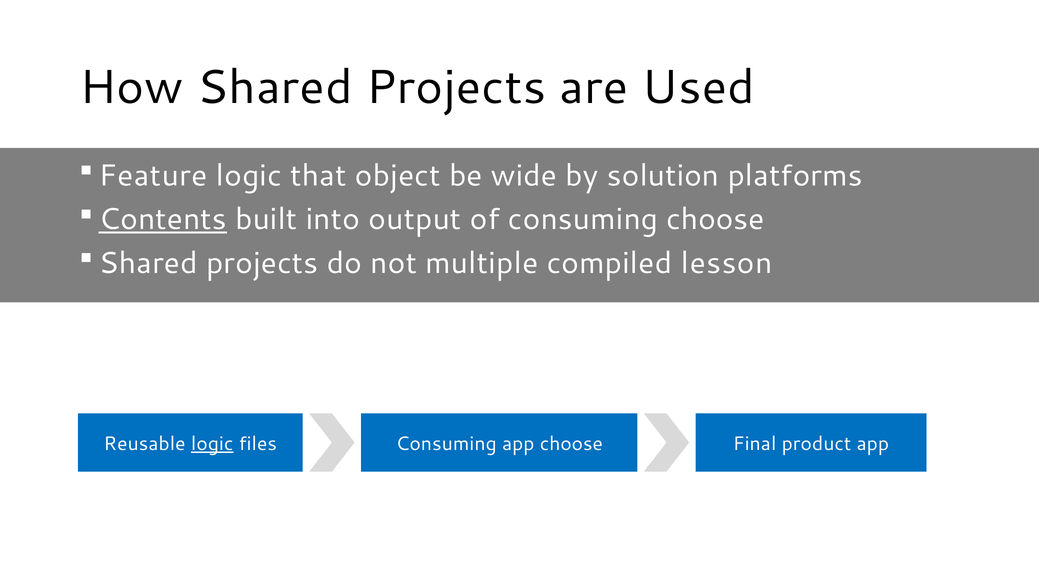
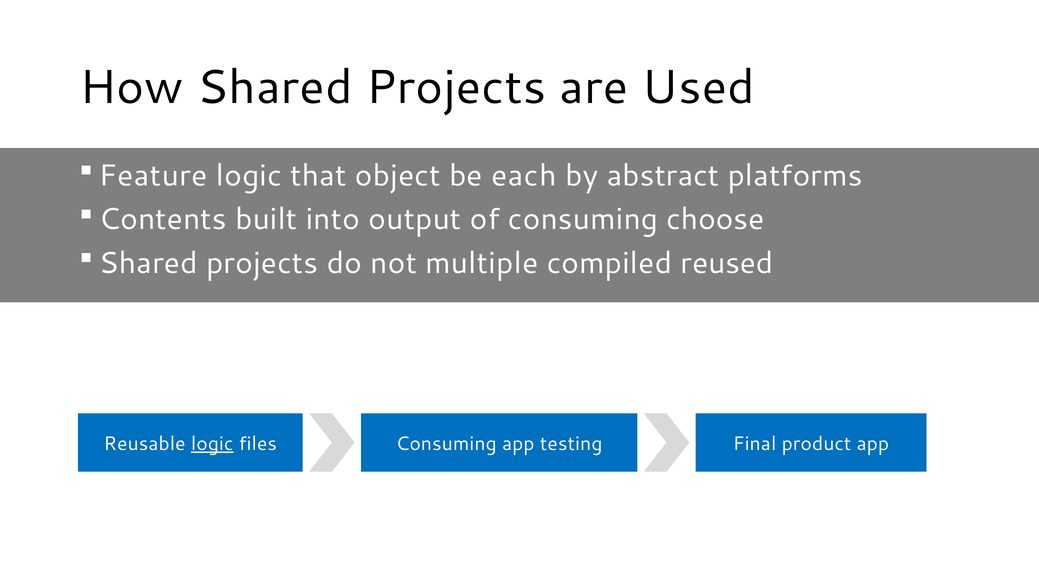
wide: wide -> each
solution: solution -> abstract
Contents underline: present -> none
lesson: lesson -> reused
app choose: choose -> testing
